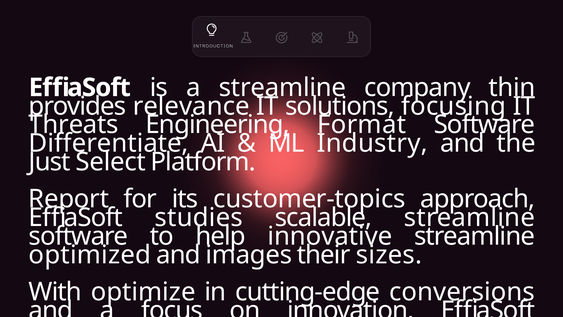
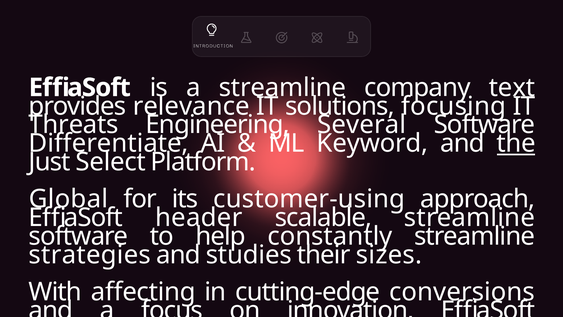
thin: thin -> text
Format: Format -> Several
Industry: Industry -> Keyword
the at (516, 143) underline: none -> present
Report: Report -> Global
customer-topics: customer-topics -> customer-using
studies: studies -> header
innovative: innovative -> constantly
optimized: optimized -> strategies
images: images -> studies
optimize: optimize -> affecting
